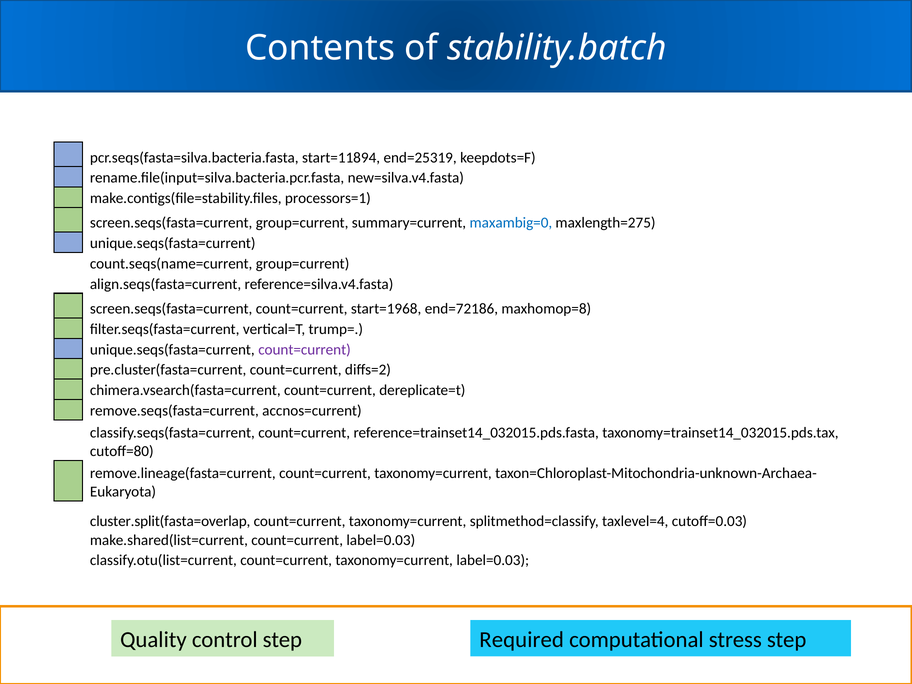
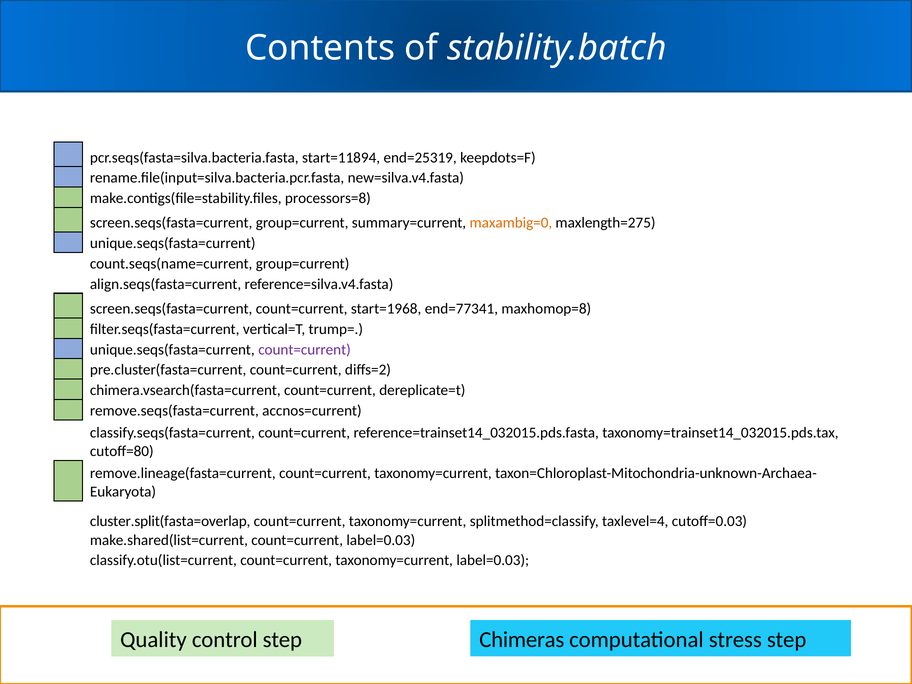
processors=1: processors=1 -> processors=8
maxambig=0 colour: blue -> orange
end=72186: end=72186 -> end=77341
Required: Required -> Chimeras
